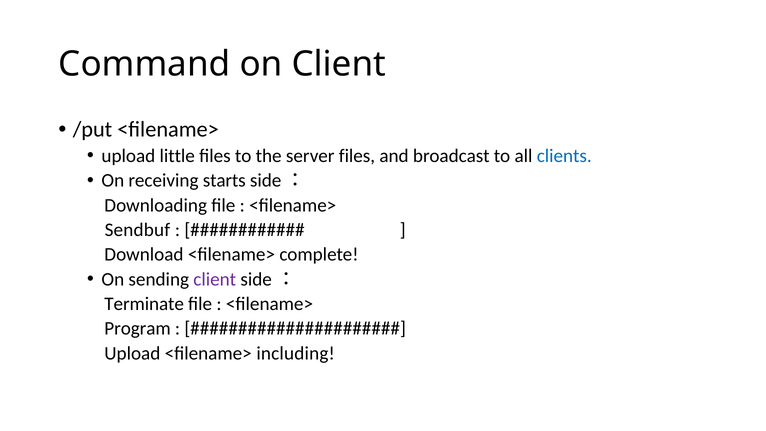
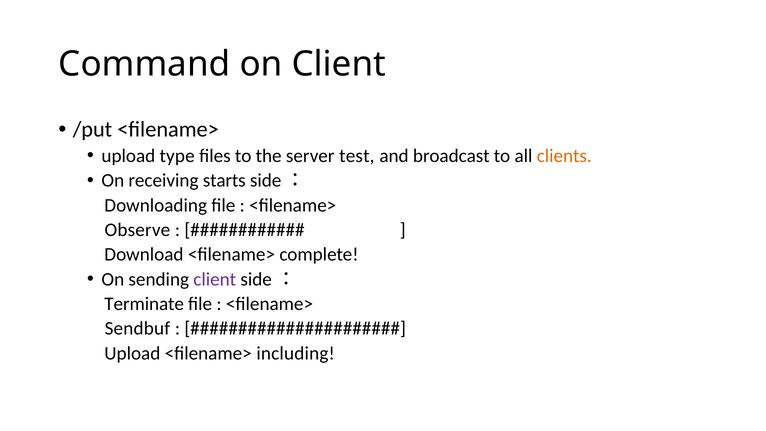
little: little -> type
server files: files -> test
clients colour: blue -> orange
Sendbuf: Sendbuf -> Observe
Program: Program -> Sendbuf
